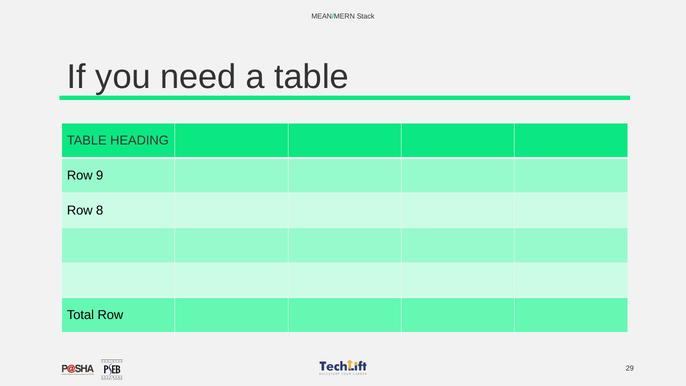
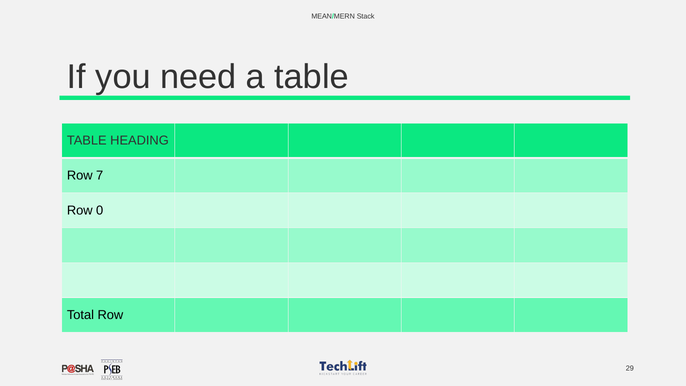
9: 9 -> 7
8: 8 -> 0
